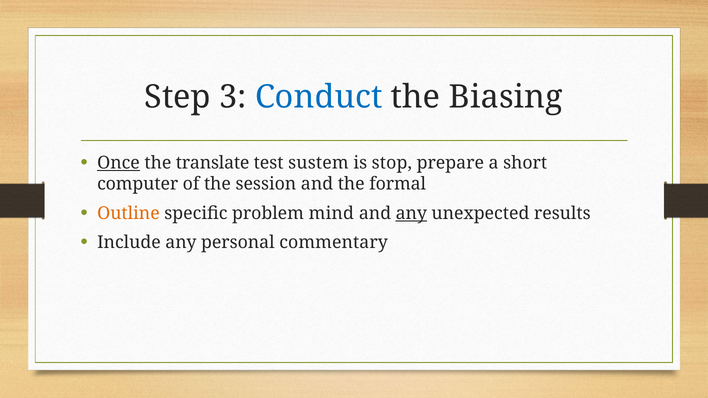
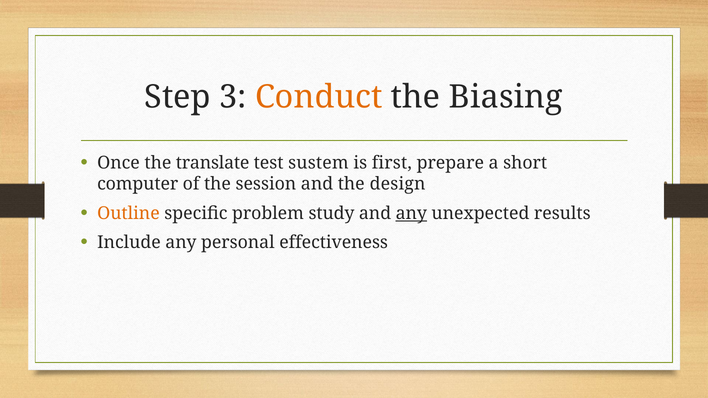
Conduct colour: blue -> orange
Once underline: present -> none
stop: stop -> first
formal: formal -> design
mind: mind -> study
commentary: commentary -> effectiveness
